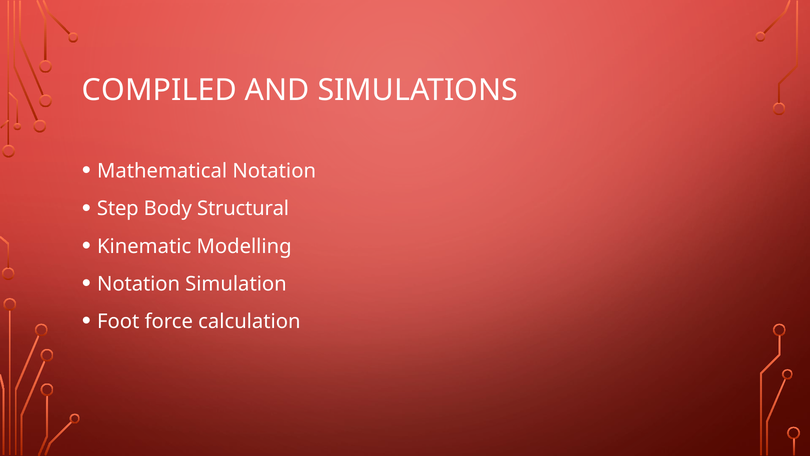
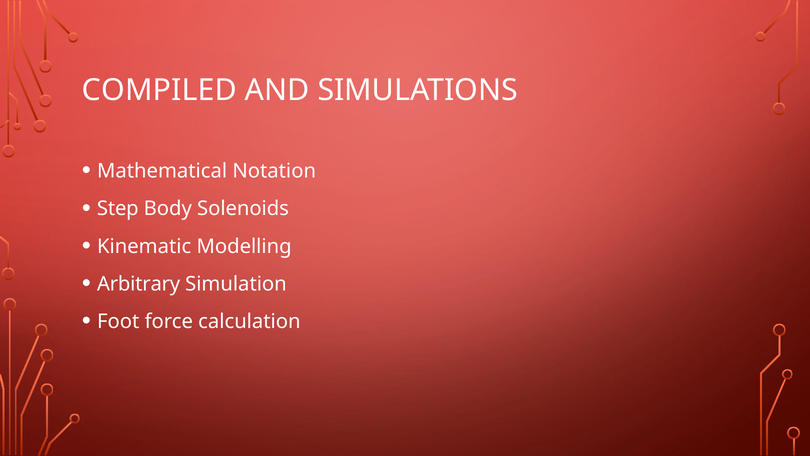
Structural: Structural -> Solenoids
Notation at (139, 284): Notation -> Arbitrary
